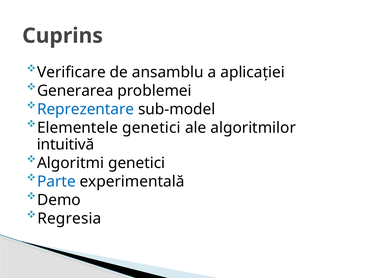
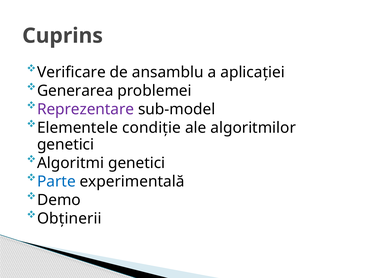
Reprezentare colour: blue -> purple
Elementele genetici: genetici -> condiție
intuitivă at (66, 145): intuitivă -> genetici
Regresia: Regresia -> Obținerii
